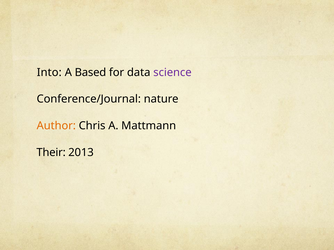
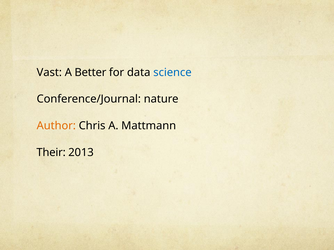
Into: Into -> Vast
Based: Based -> Better
science colour: purple -> blue
